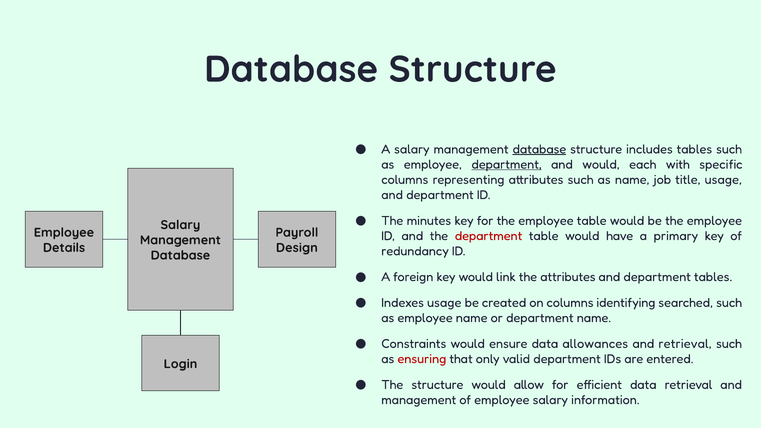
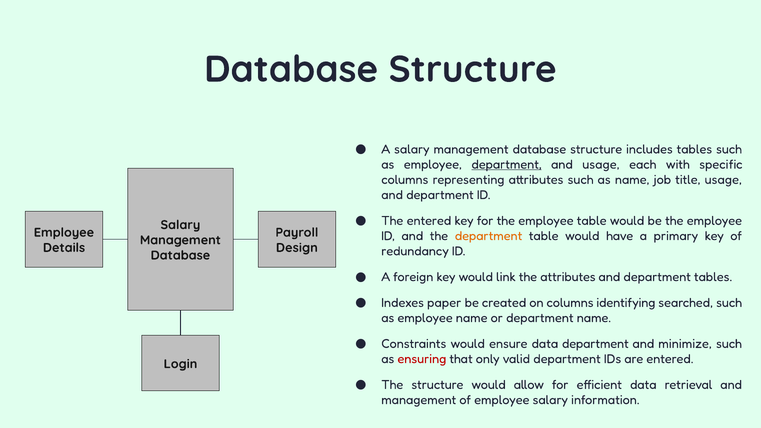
database at (539, 149) underline: present -> none
and would: would -> usage
The minutes: minutes -> entered
department at (489, 236) colour: red -> orange
Indexes usage: usage -> paper
data allowances: allowances -> department
and retrieval: retrieval -> minimize
